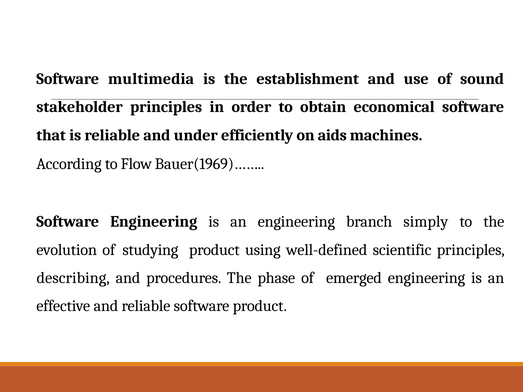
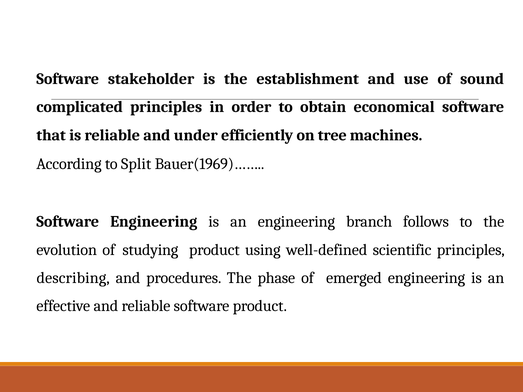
multimedia: multimedia -> stakeholder
stakeholder: stakeholder -> complicated
aids: aids -> tree
Flow: Flow -> Split
simply: simply -> follows
